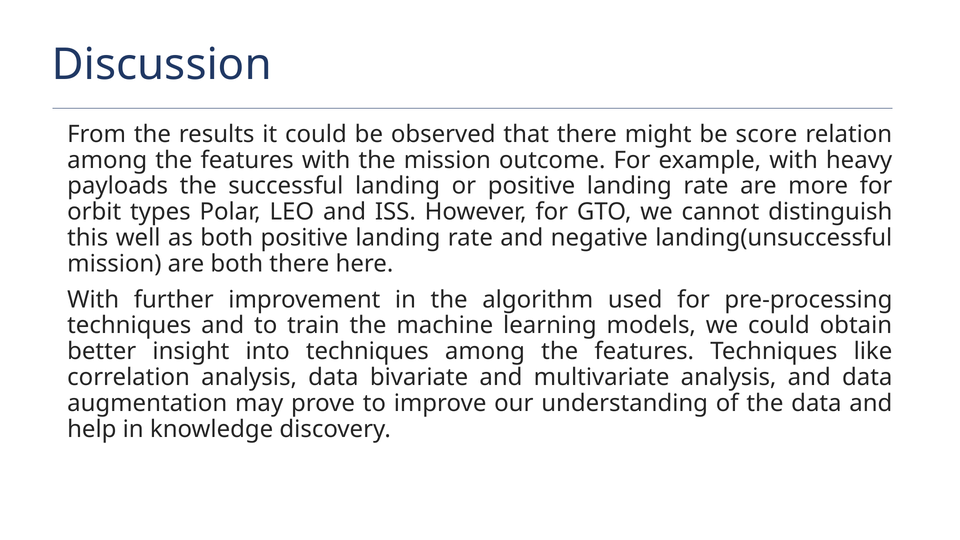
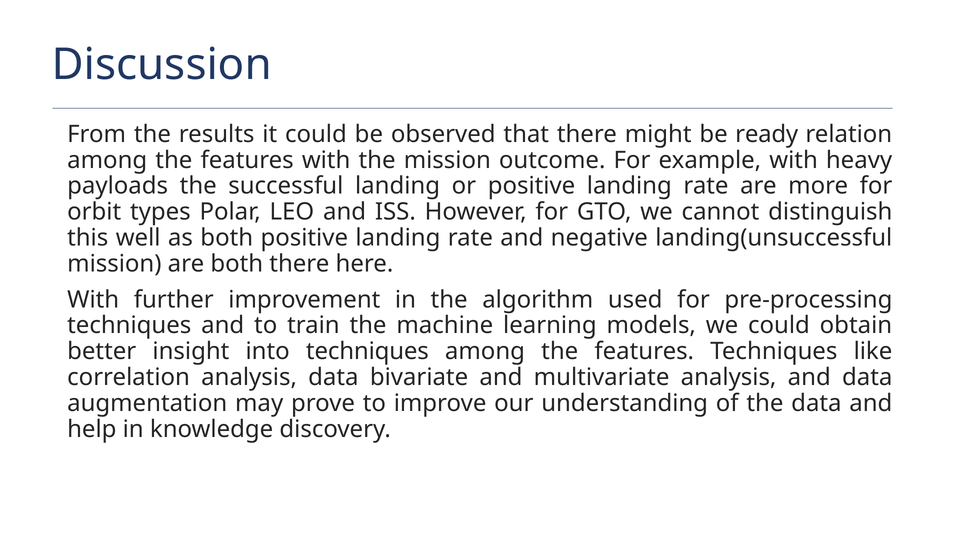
score: score -> ready
